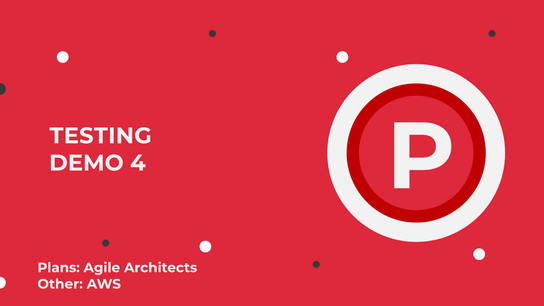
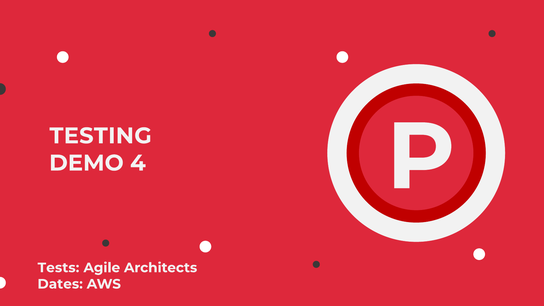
Plans: Plans -> Tests
Other: Other -> Dates
